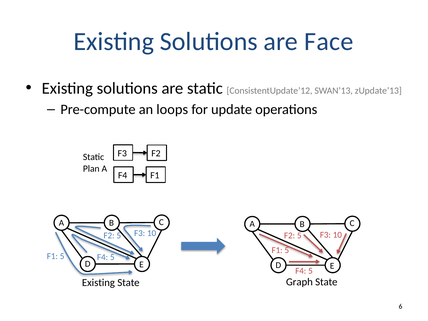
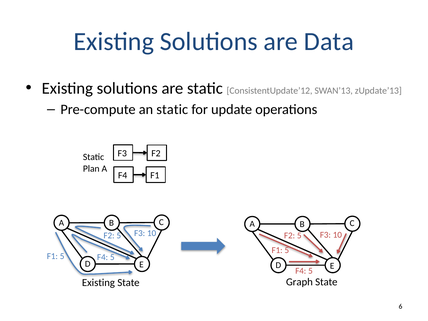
Face: Face -> Data
an loops: loops -> static
